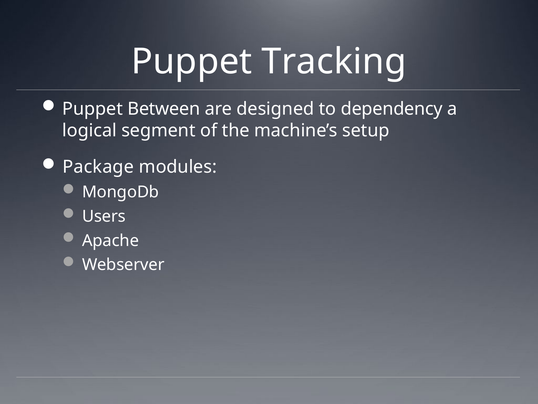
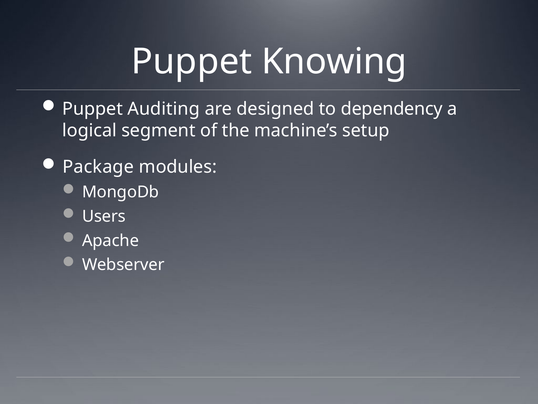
Tracking: Tracking -> Knowing
Between: Between -> Auditing
